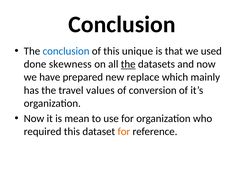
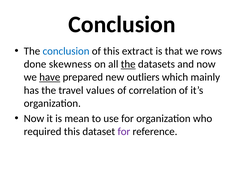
unique: unique -> extract
used: used -> rows
have underline: none -> present
replace: replace -> outliers
conversion: conversion -> correlation
for at (124, 131) colour: orange -> purple
